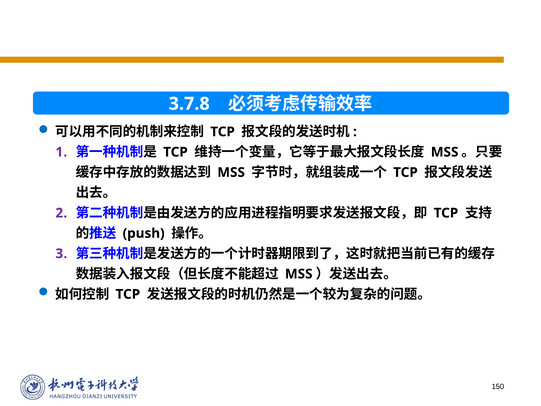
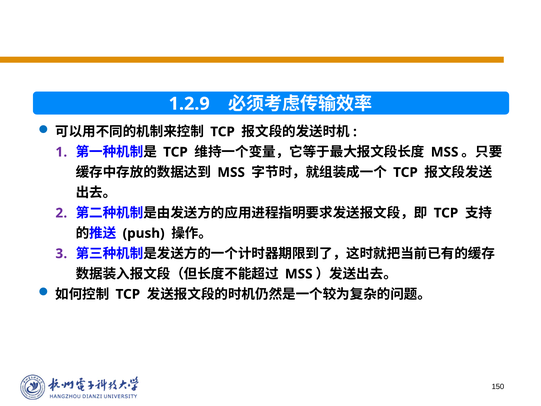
3.7.8: 3.7.8 -> 1.2.9
